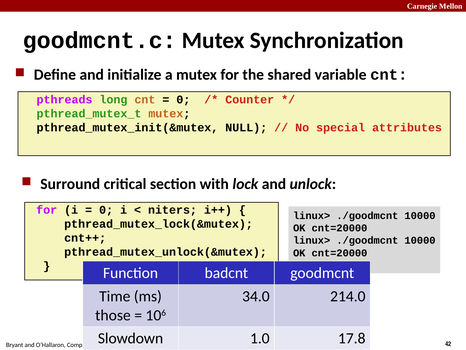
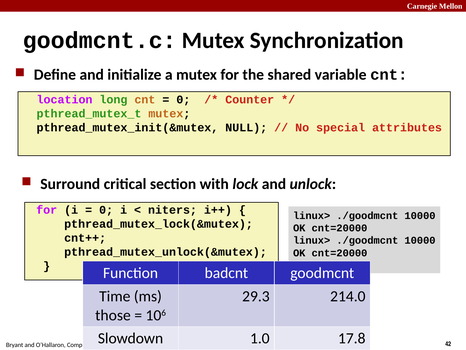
pthreads: pthreads -> location
34.0: 34.0 -> 29.3
